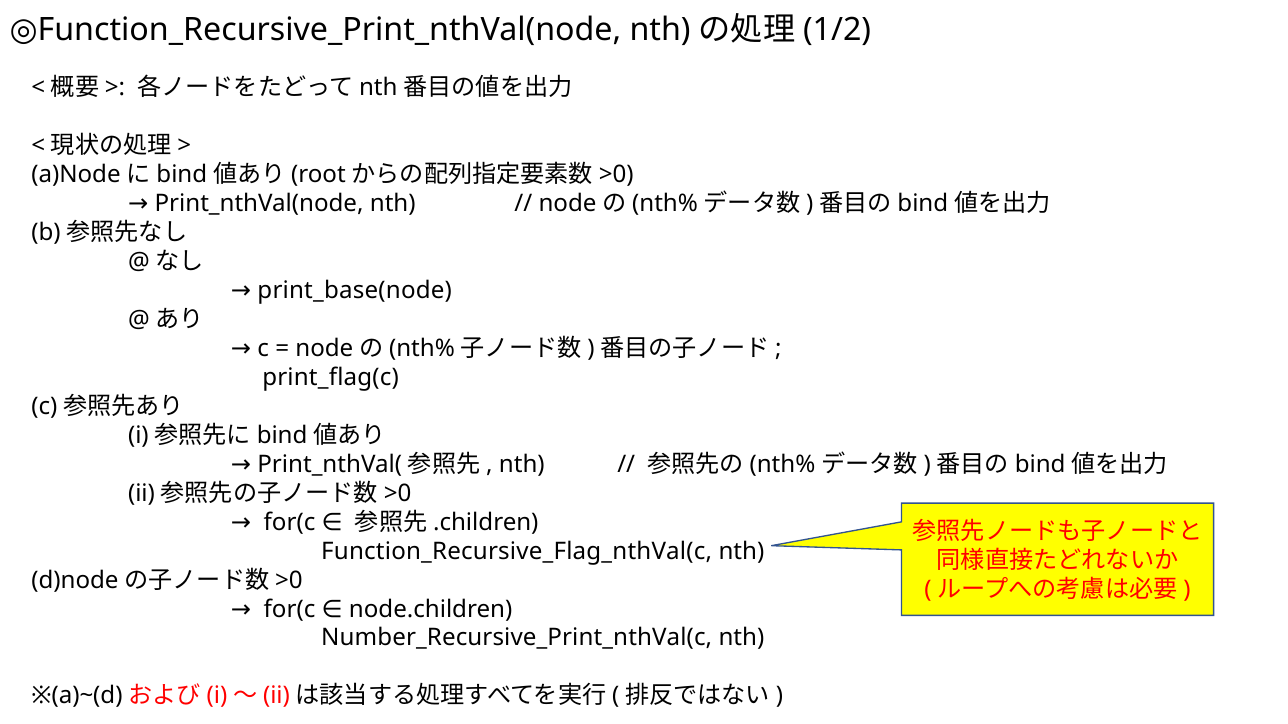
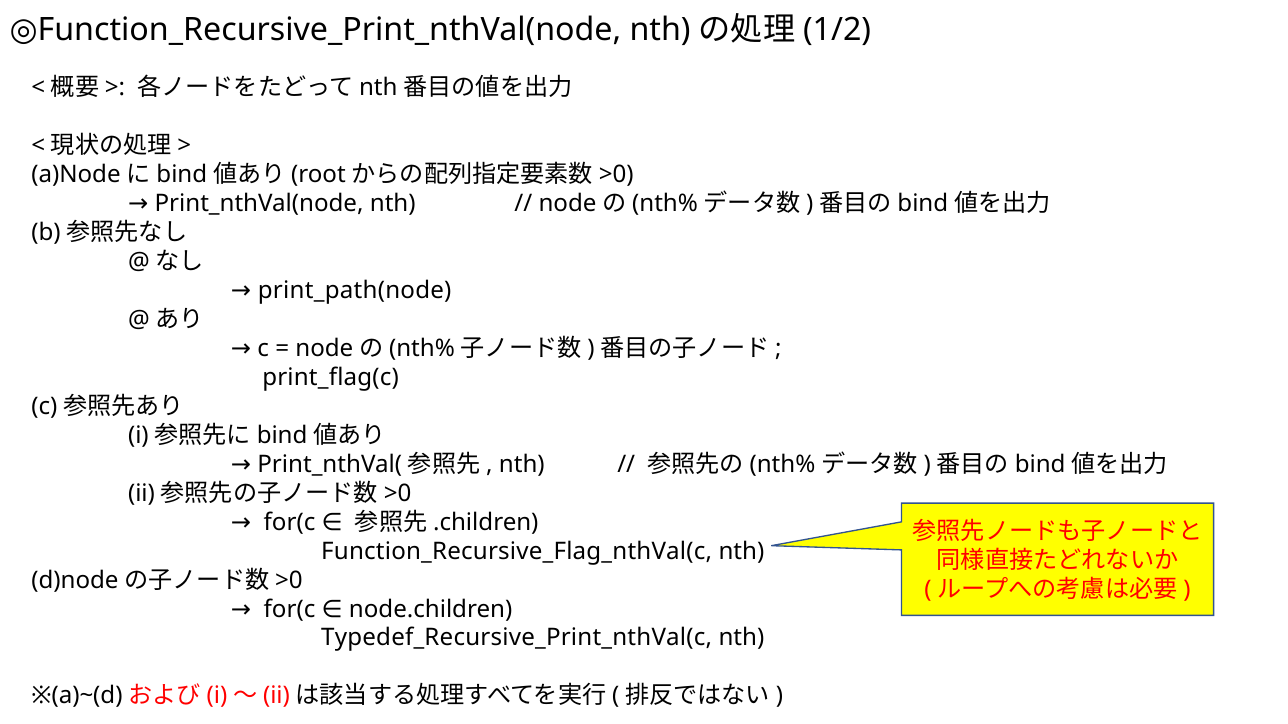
print_base(node: print_base(node -> print_path(node
Number_Recursive_Print_nthVal(c: Number_Recursive_Print_nthVal(c -> Typedef_Recursive_Print_nthVal(c
